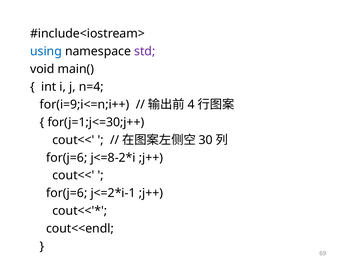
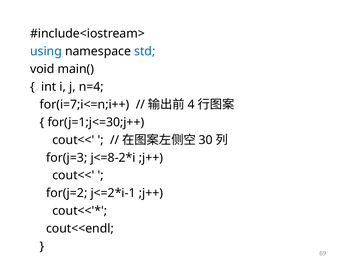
std colour: purple -> blue
for(i=9;i<=n;i++: for(i=9;i<=n;i++ -> for(i=7;i<=n;i++
for(j=6 at (67, 157): for(j=6 -> for(j=3
for(j=6 at (67, 193): for(j=6 -> for(j=2
